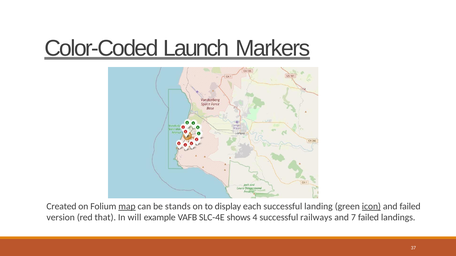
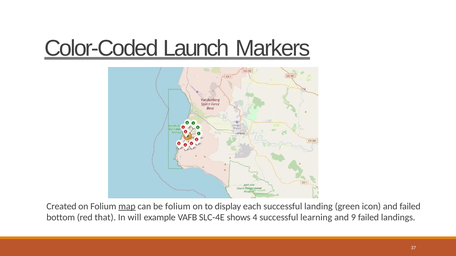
be stands: stands -> folium
icon underline: present -> none
version: version -> bottom
railways: railways -> learning
7: 7 -> 9
